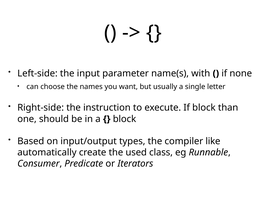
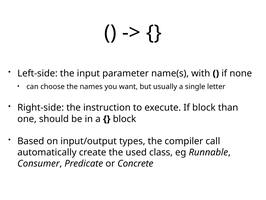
like: like -> call
Iterators: Iterators -> Concrete
